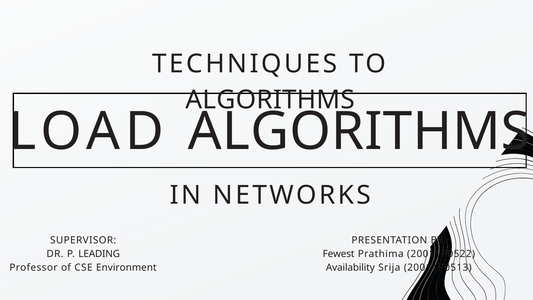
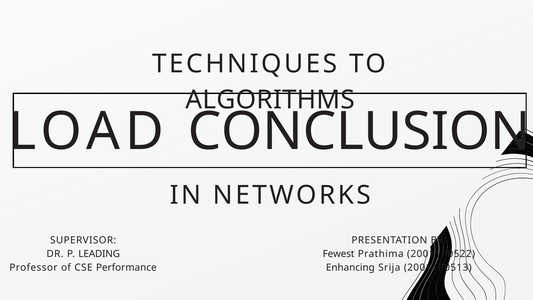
LOAD ALGORITHMS: ALGORITHMS -> CONCLUSION
Environment: Environment -> Performance
Availability: Availability -> Enhancing
